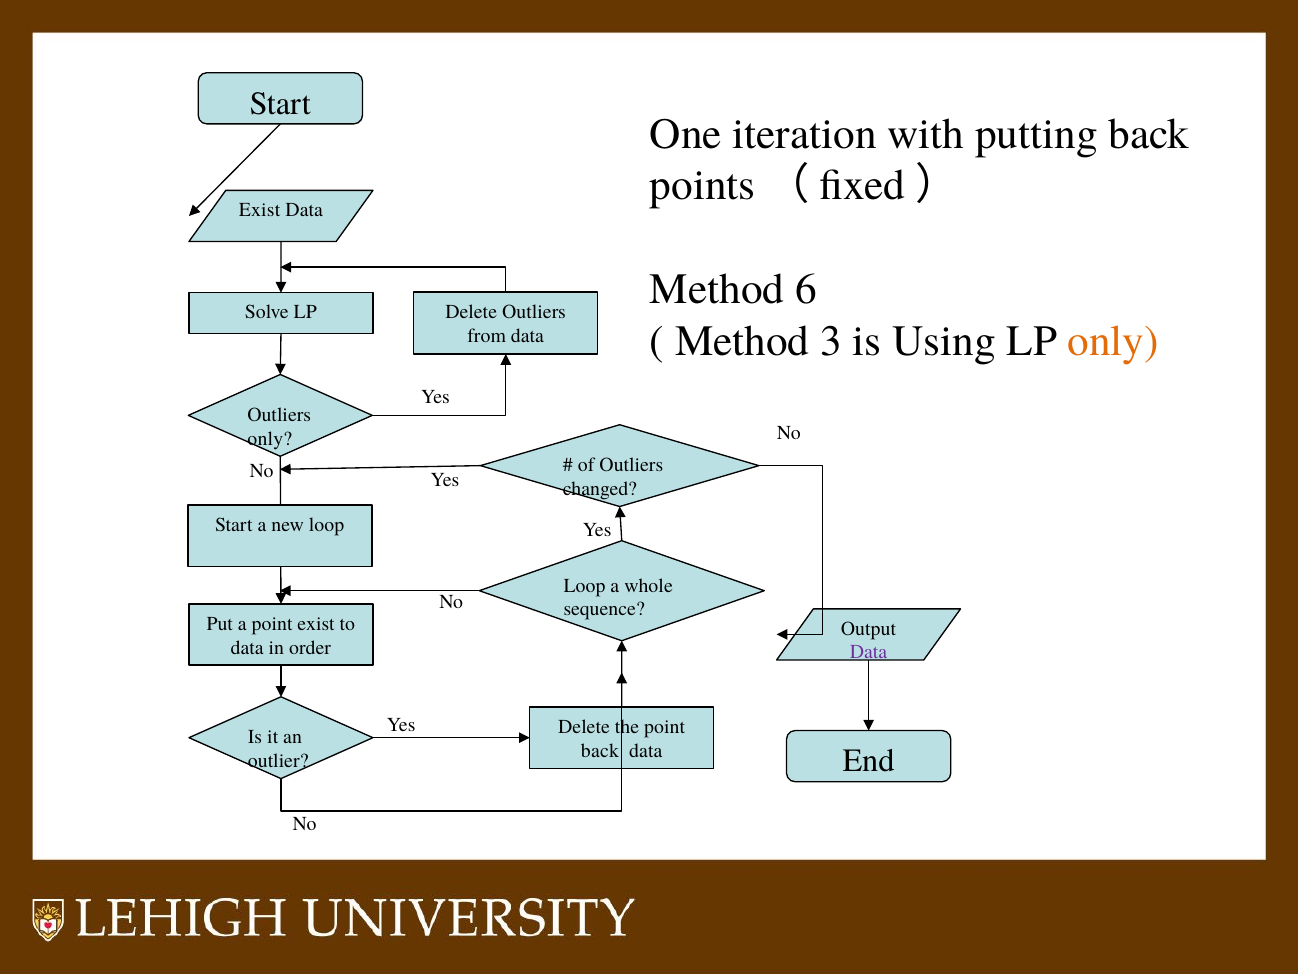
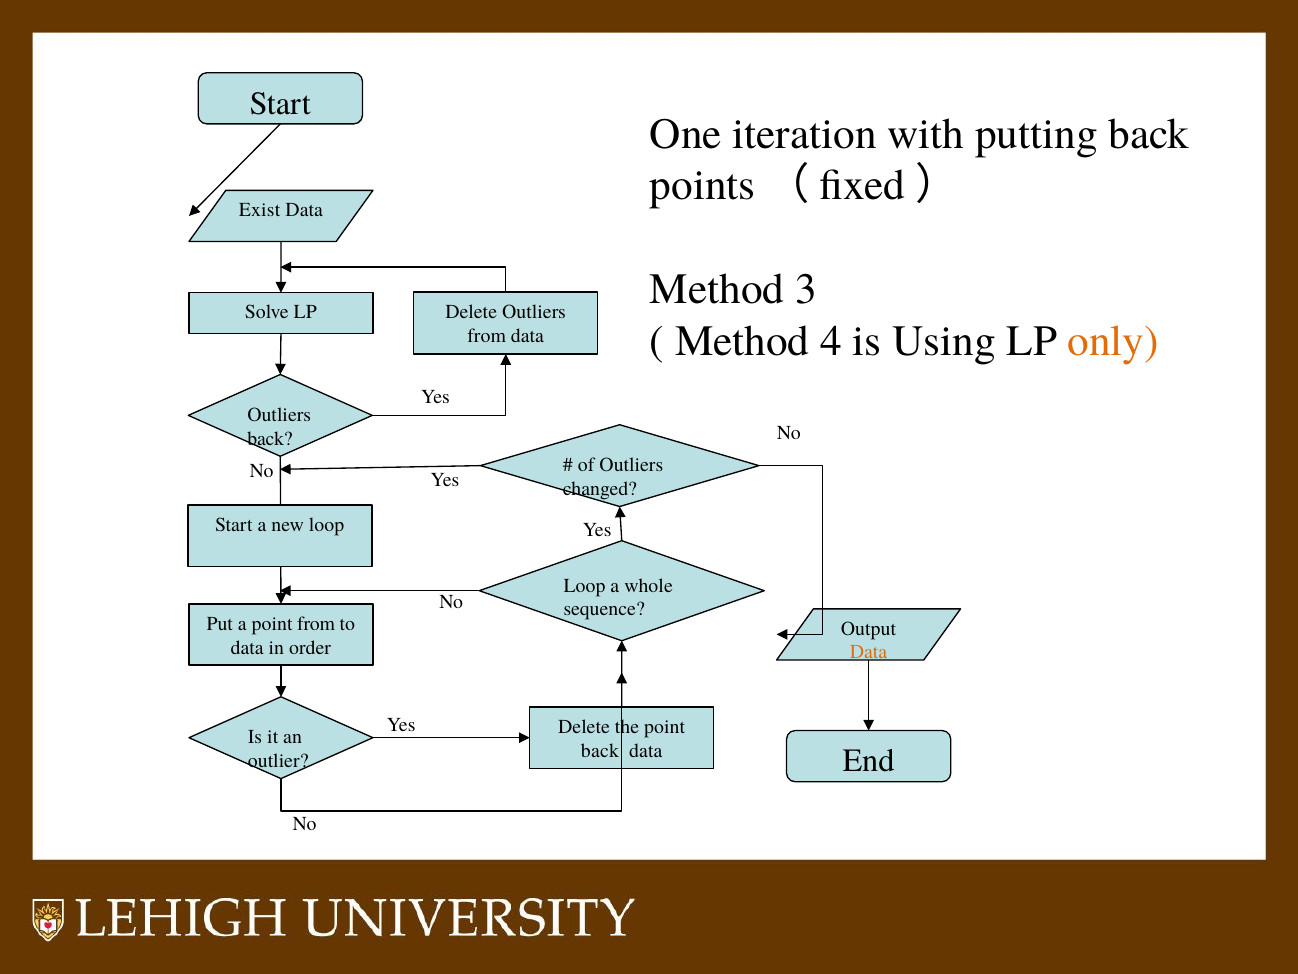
6: 6 -> 3
3: 3 -> 4
only at (270, 438): only -> back
point exist: exist -> from
Data at (869, 652) colour: purple -> orange
